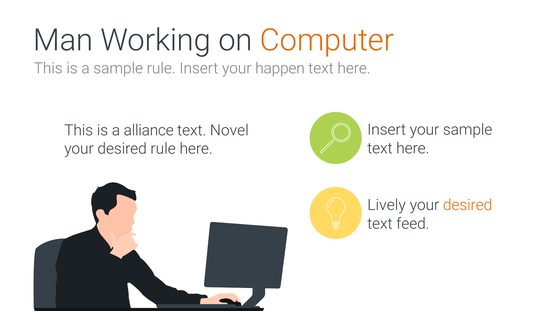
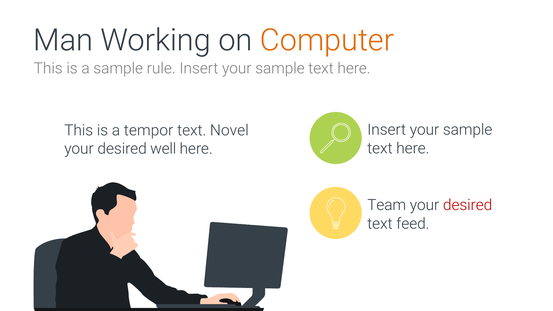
happen at (280, 68): happen -> sample
alliance: alliance -> tempor
desired rule: rule -> well
Lively: Lively -> Team
desired at (468, 205) colour: orange -> red
